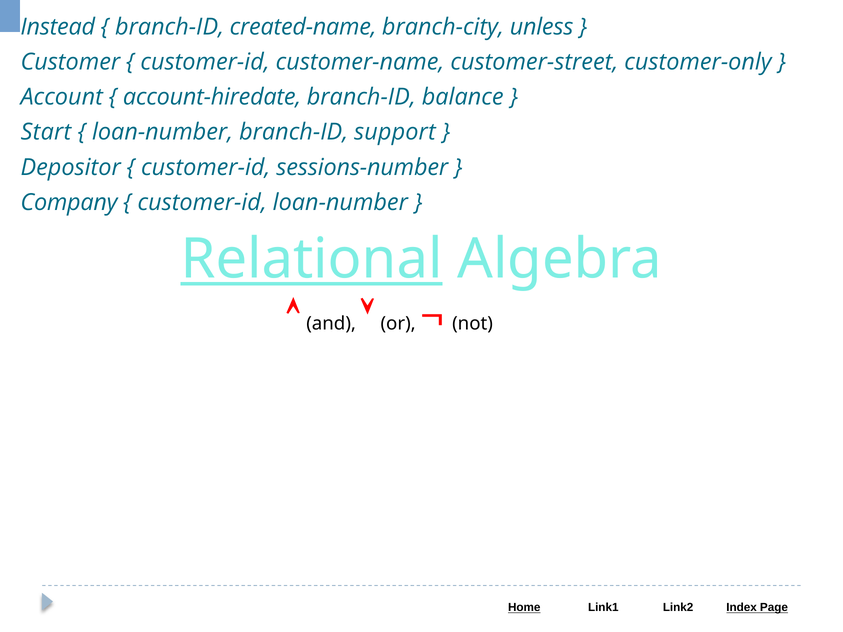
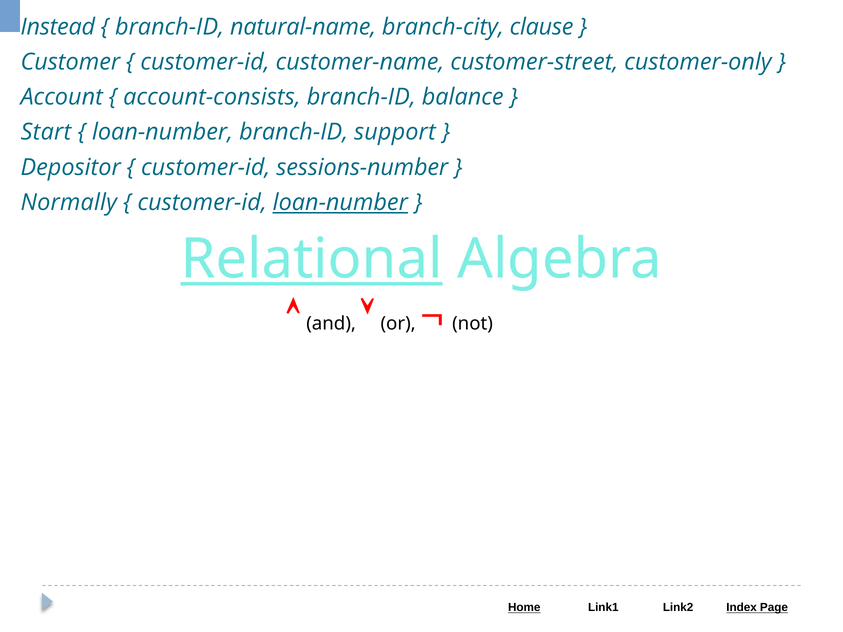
created-name: created-name -> natural-name
unless: unless -> clause
account-hiredate: account-hiredate -> account-consists
Company: Company -> Normally
loan-number at (340, 203) underline: none -> present
